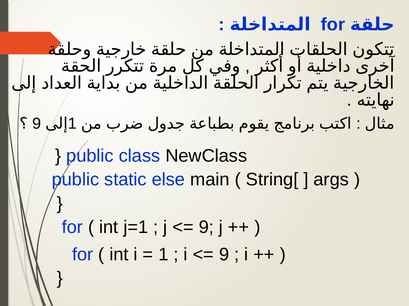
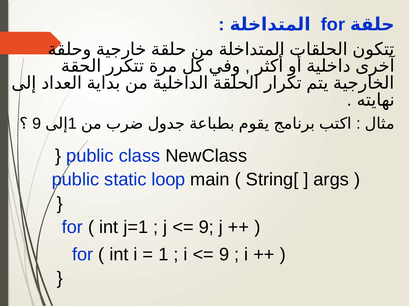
else: else -> loop
